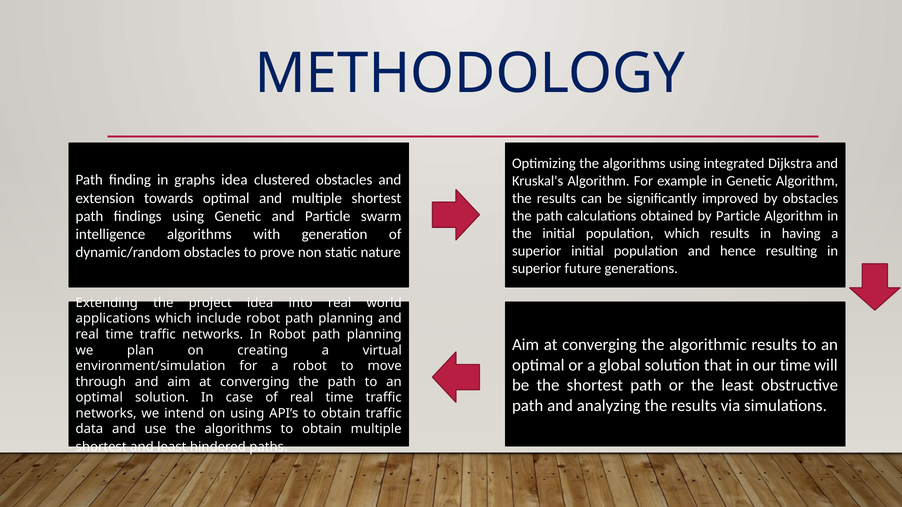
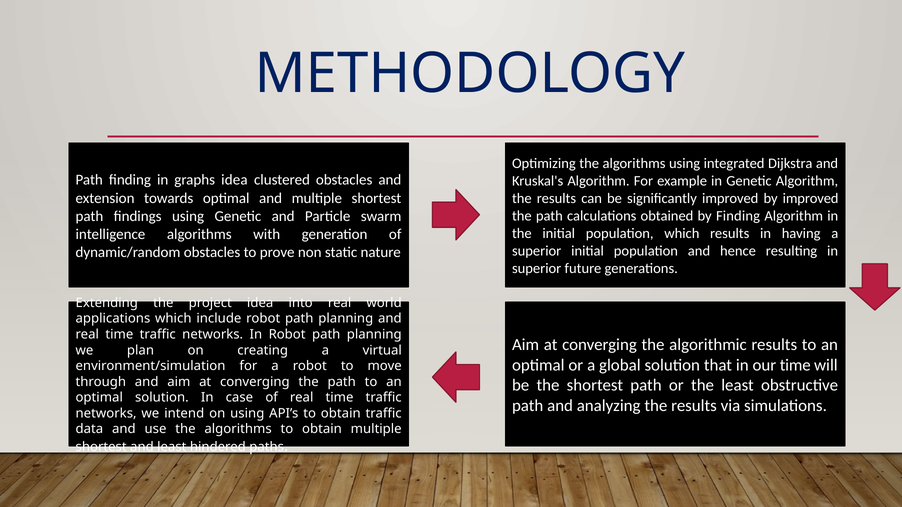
by obstacles: obstacles -> improved
by Particle: Particle -> Finding
